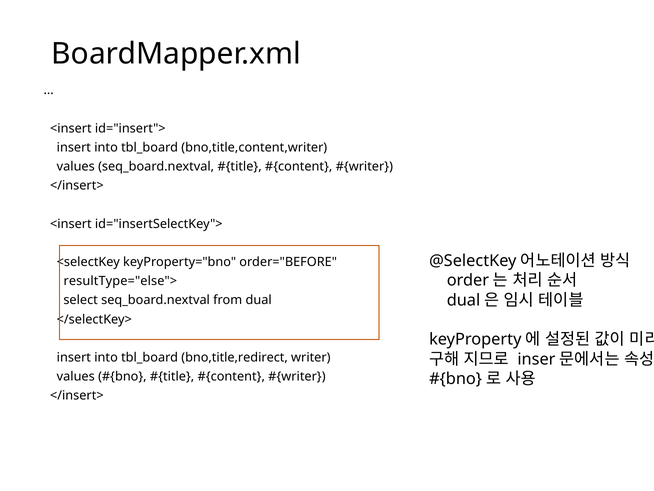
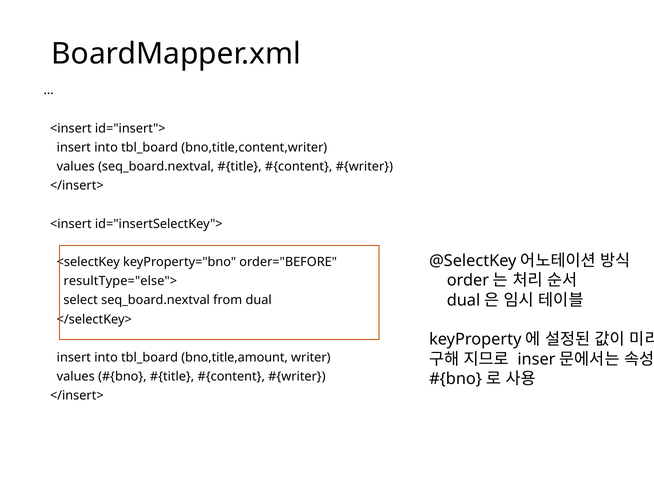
bno,title,redirect: bno,title,redirect -> bno,title,amount
